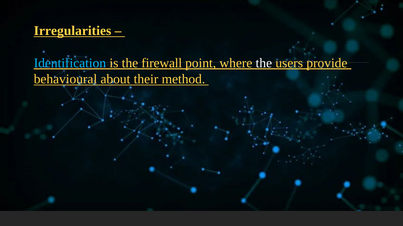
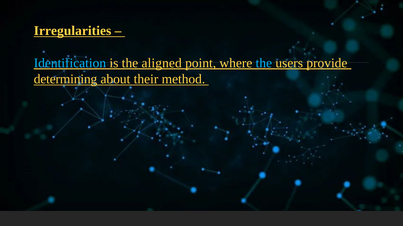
firewall: firewall -> aligned
the at (264, 63) colour: white -> light blue
behavioural: behavioural -> determining
